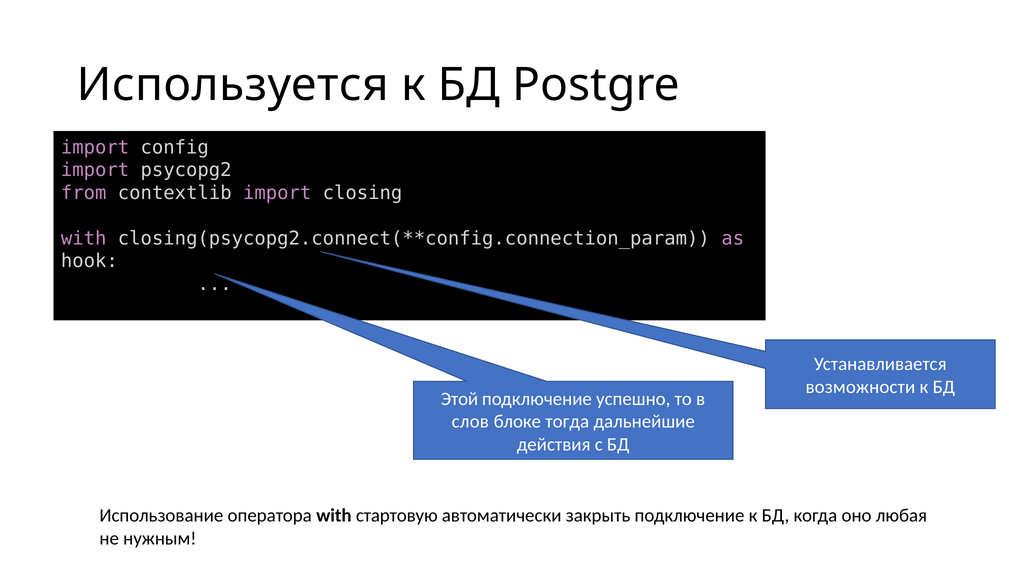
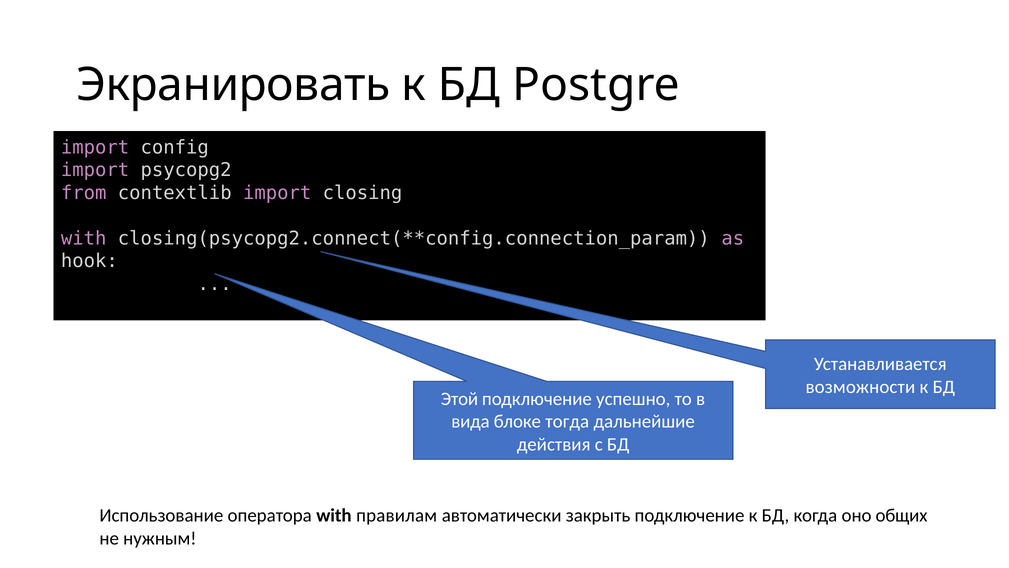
Используется: Используется -> Экранировать
слов: слов -> вида
стартовую: стартовую -> правилам
любая: любая -> общих
